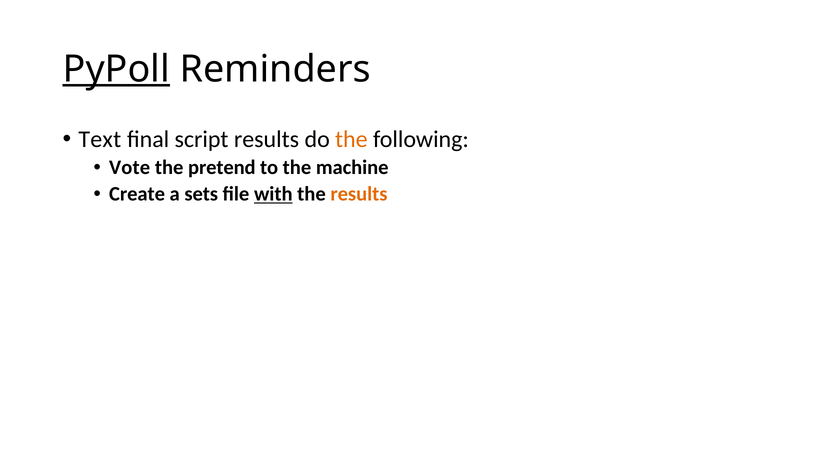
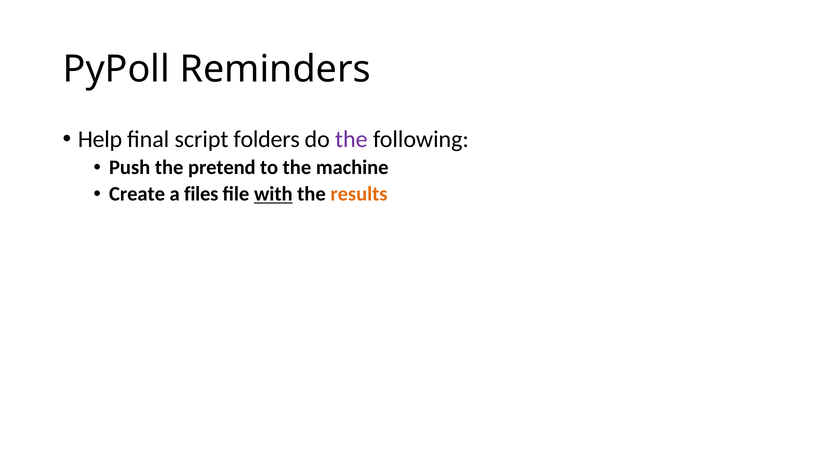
PyPoll underline: present -> none
Text: Text -> Help
script results: results -> folders
the at (351, 139) colour: orange -> purple
Vote: Vote -> Push
sets: sets -> files
